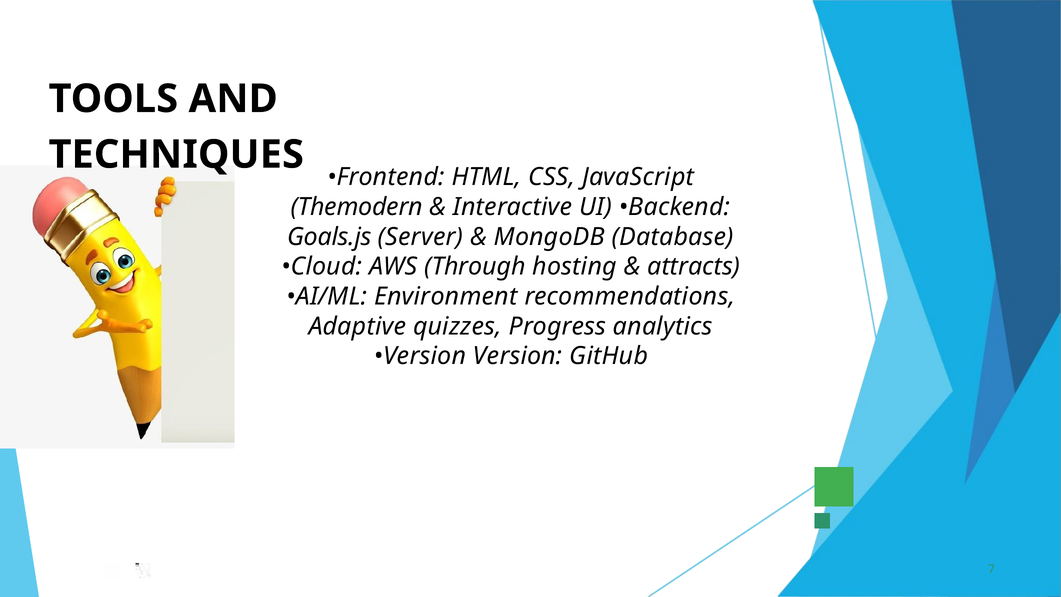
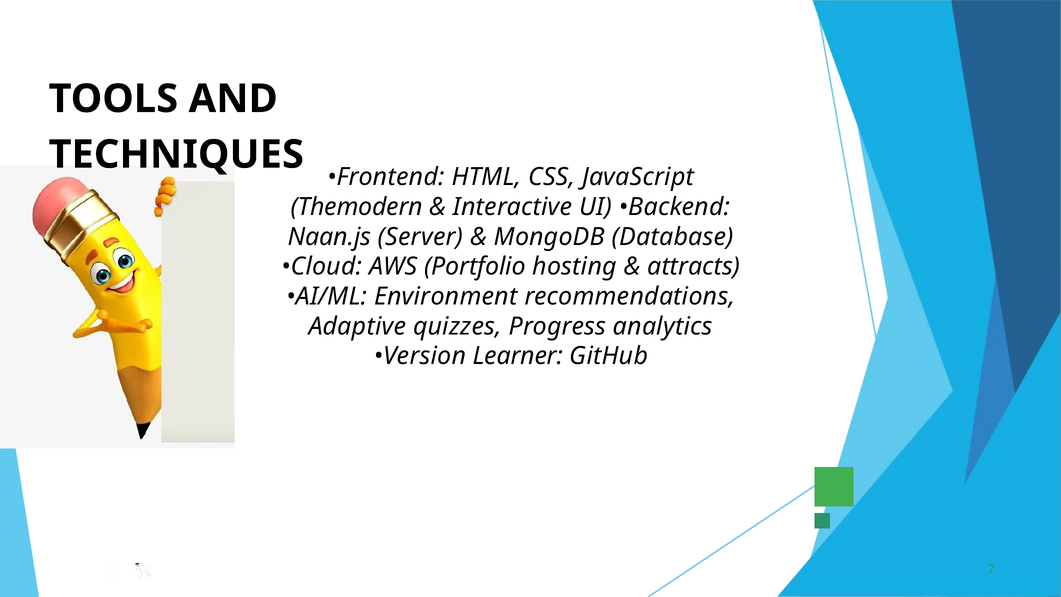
Goals.js: Goals.js -> Naan.js
Through: Through -> Portfolio
Version Version: Version -> Learner
